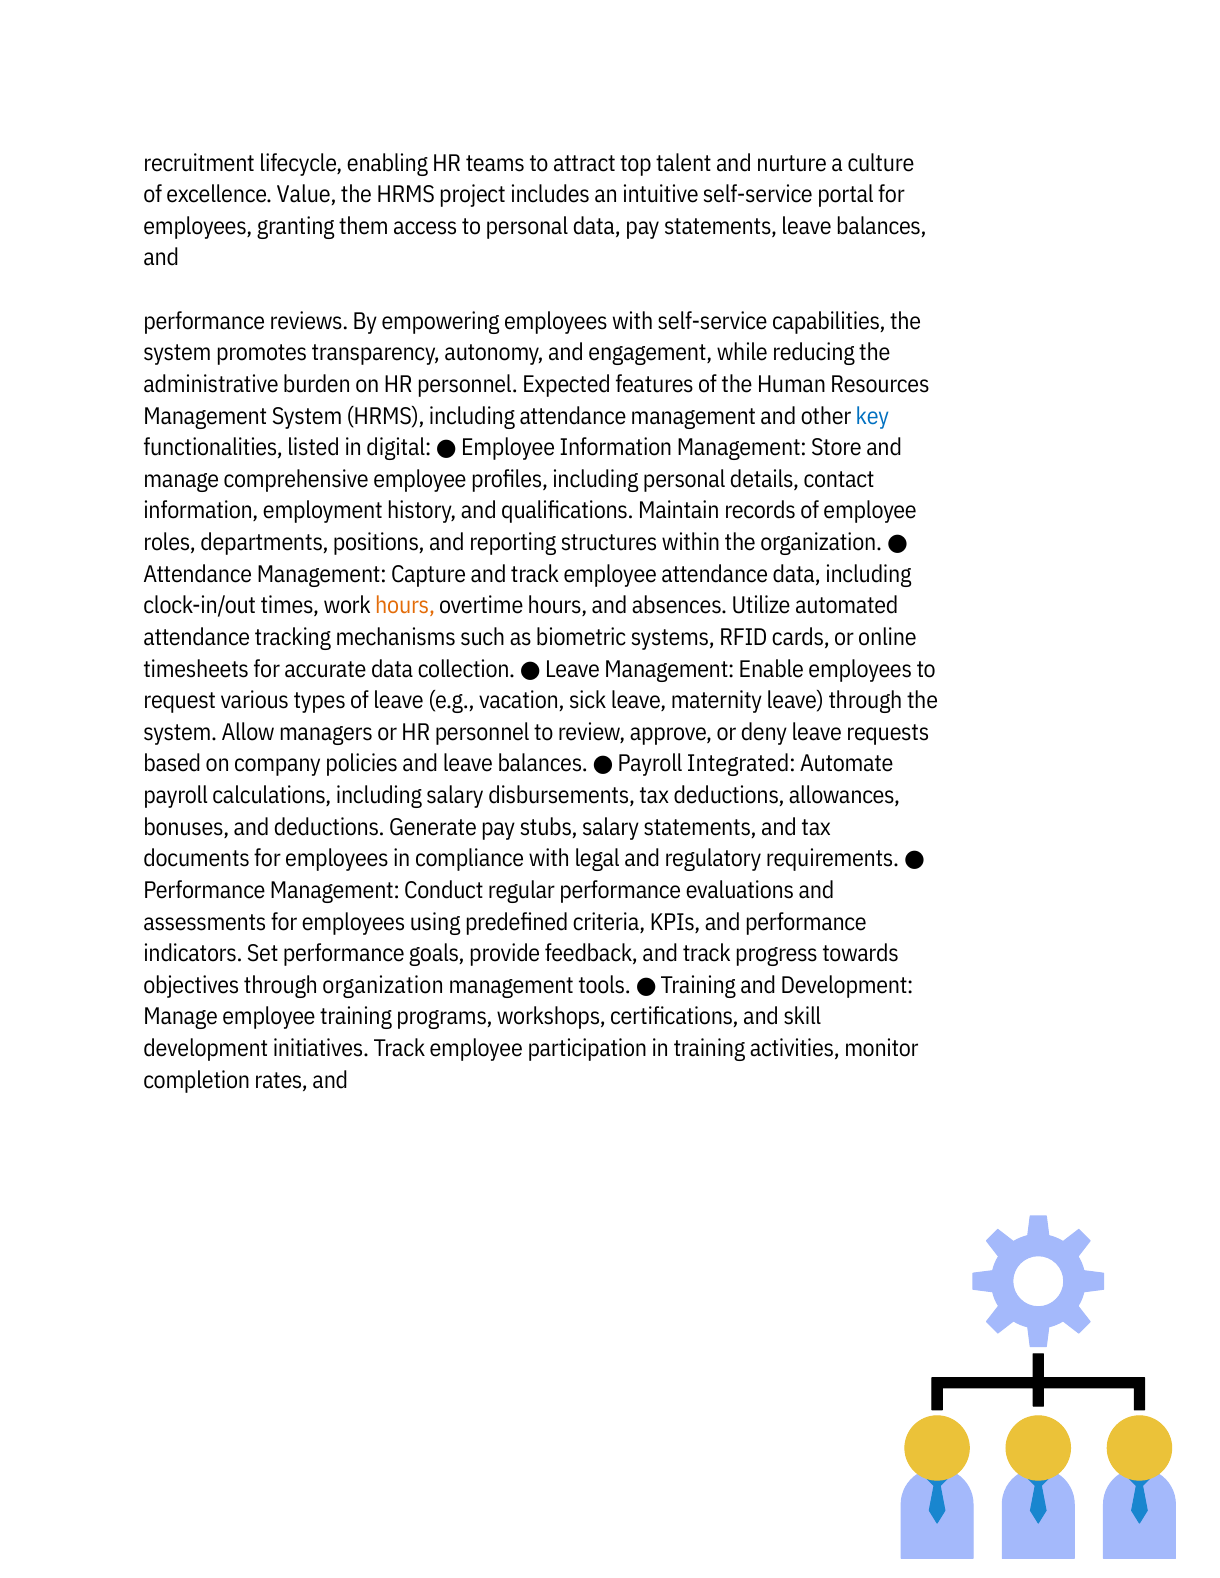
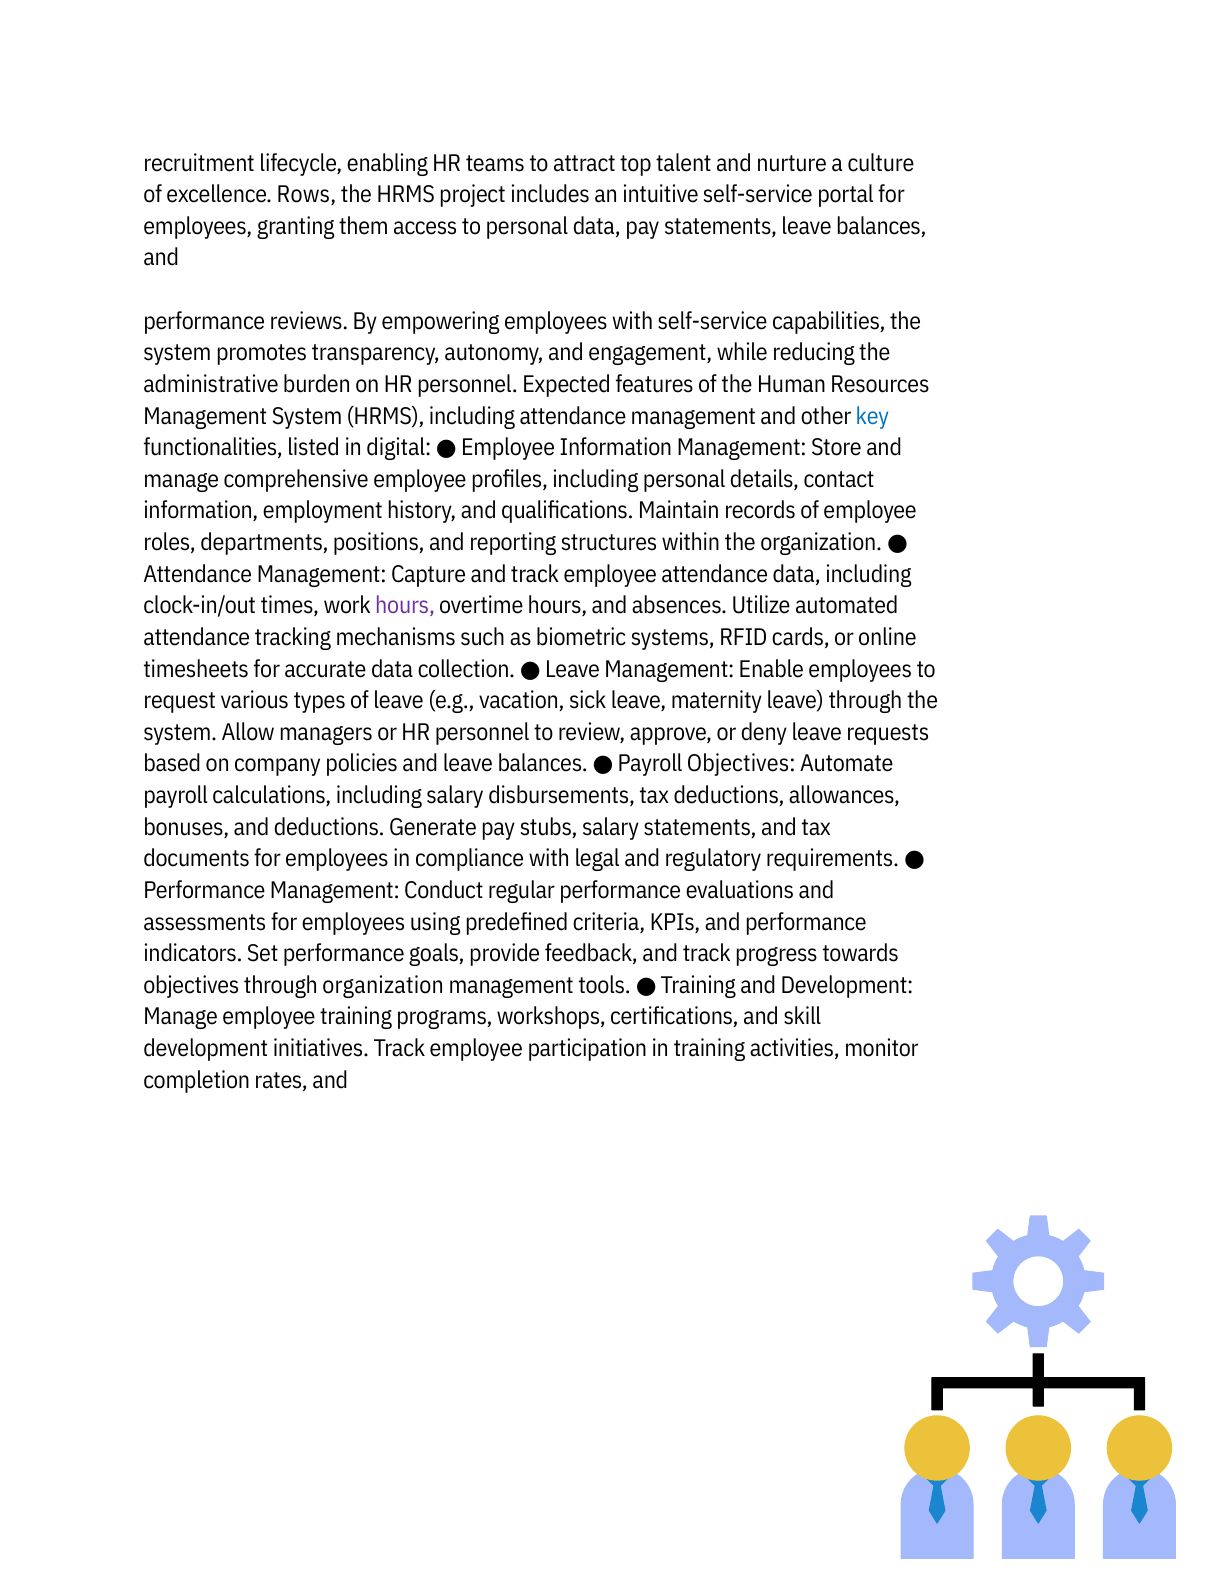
Value: Value -> Rows
hours at (405, 606) colour: orange -> purple
Payroll Integrated: Integrated -> Objectives
